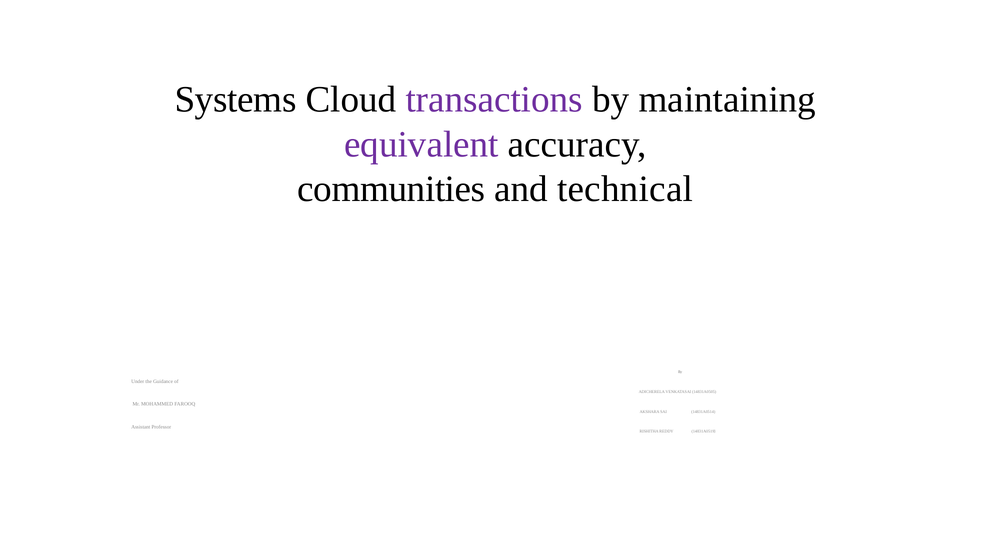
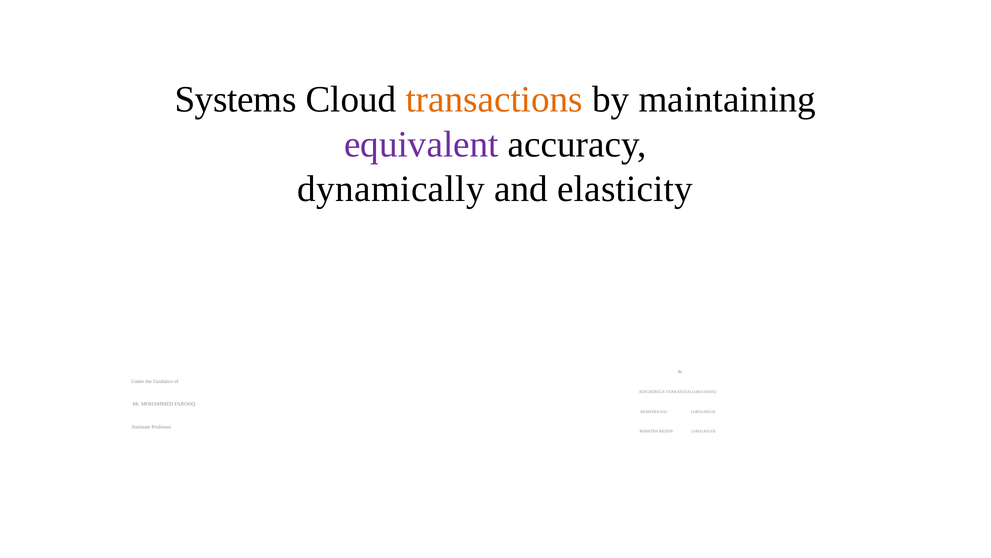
transactions colour: purple -> orange
communities: communities -> dynamically
technical: technical -> elasticity
